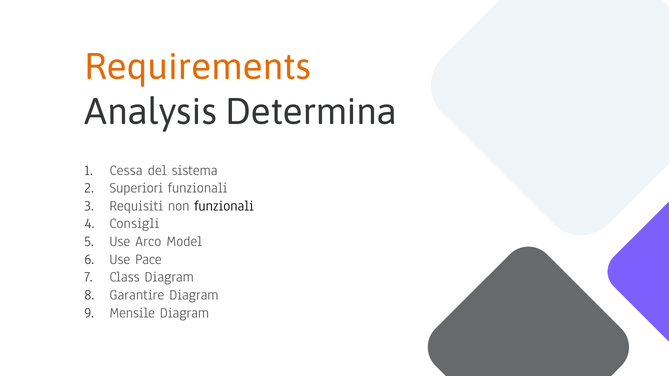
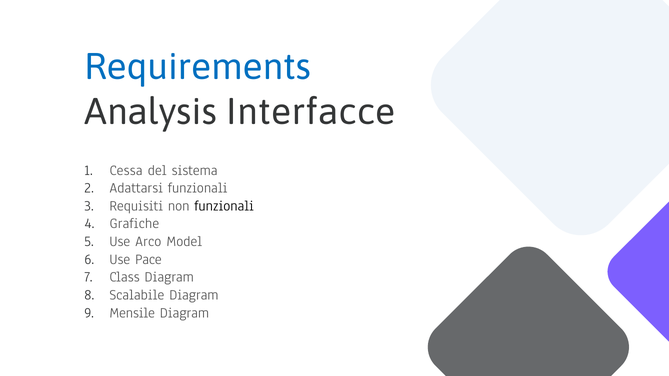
Requirements colour: orange -> blue
Determina: Determina -> Interfacce
Superiori: Superiori -> Adattarsi
Consigli: Consigli -> Grafiche
Garantire: Garantire -> Scalabile
